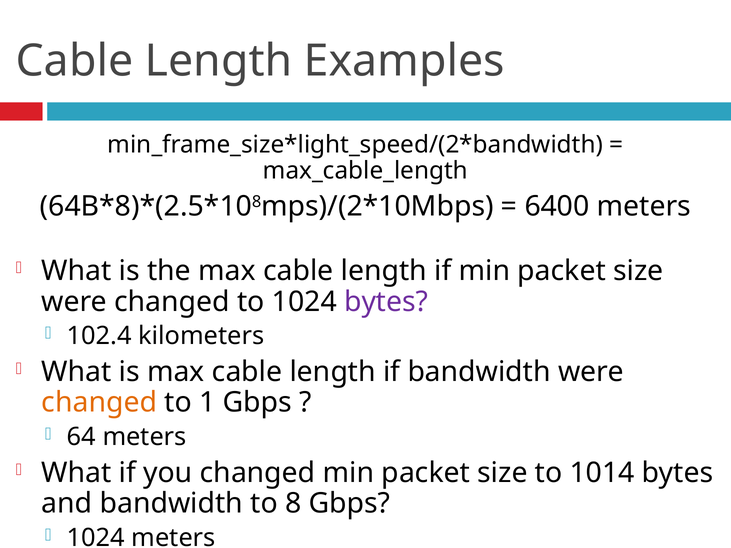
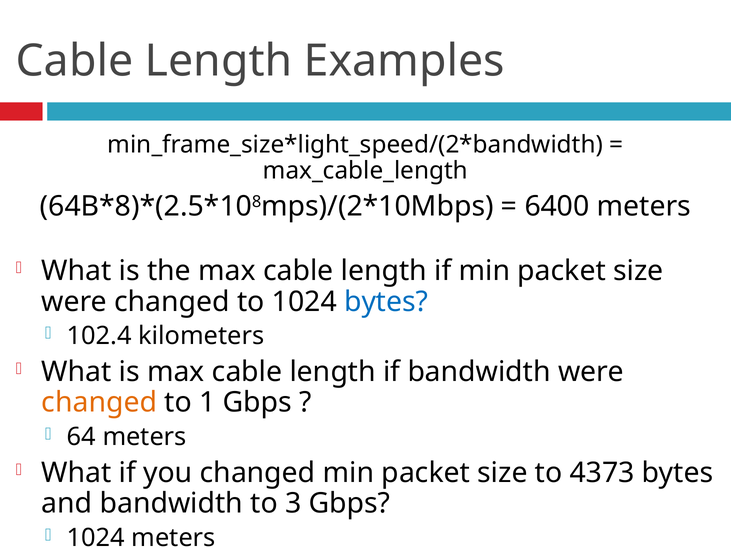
bytes at (386, 302) colour: purple -> blue
1014: 1014 -> 4373
8: 8 -> 3
